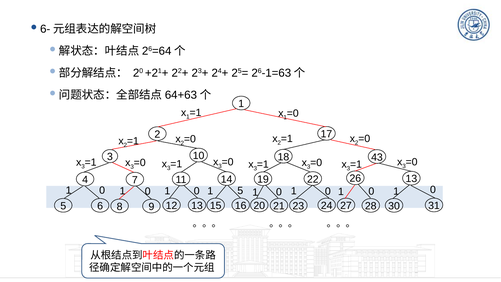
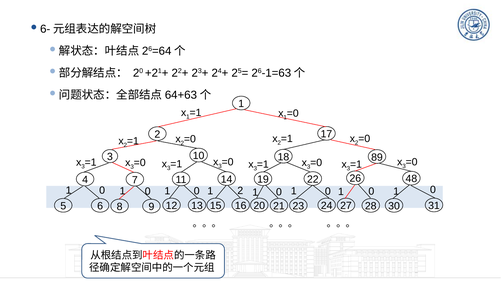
43: 43 -> 89
26 13: 13 -> 48
5 at (240, 191): 5 -> 2
